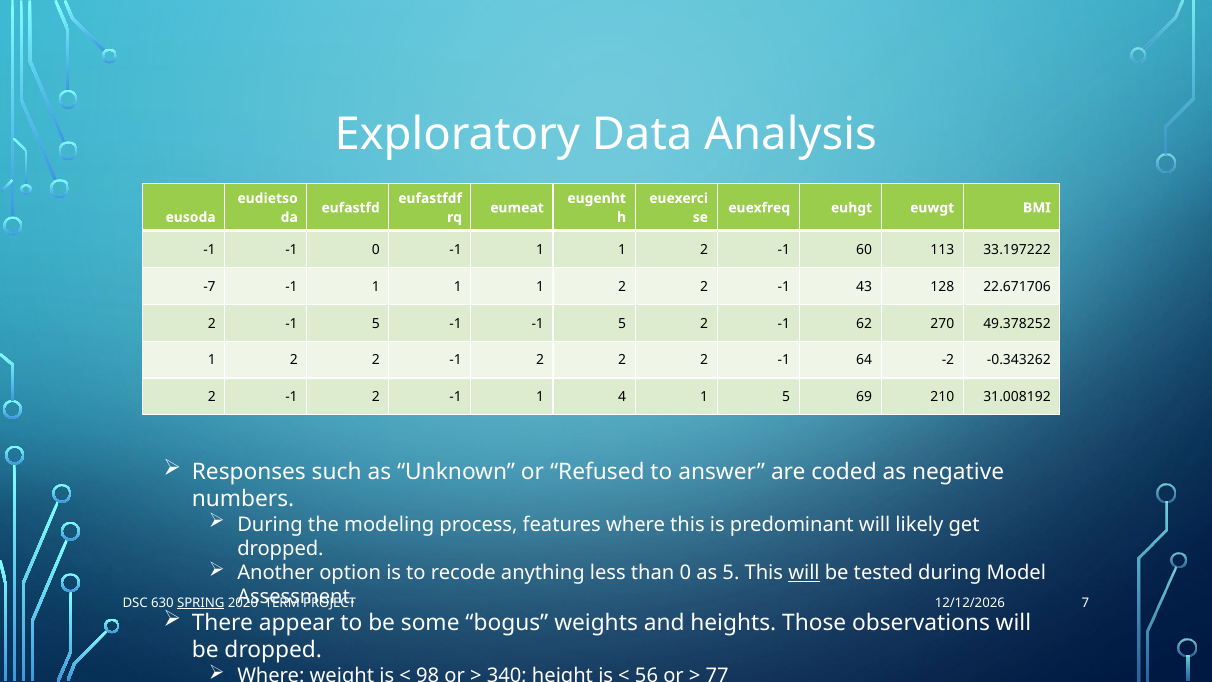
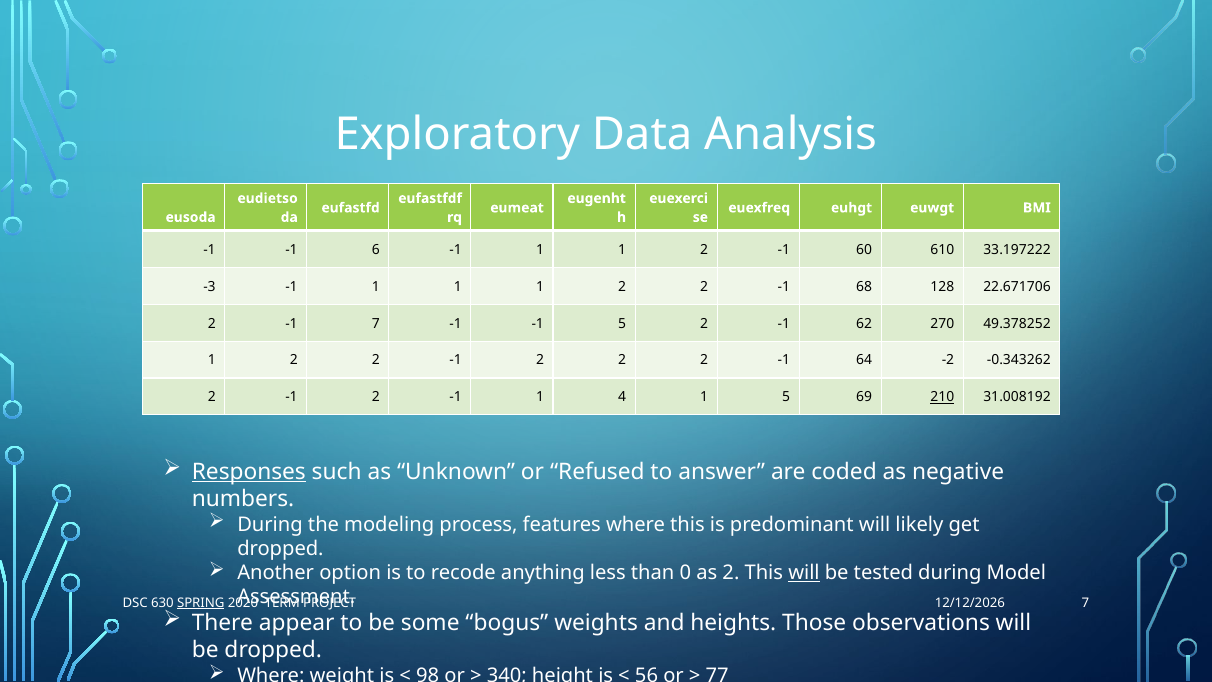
-1 0: 0 -> 6
113: 113 -> 610
-7: -7 -> -3
43: 43 -> 68
2 -1 5: 5 -> 7
210 underline: none -> present
Responses underline: none -> present
as 5: 5 -> 2
